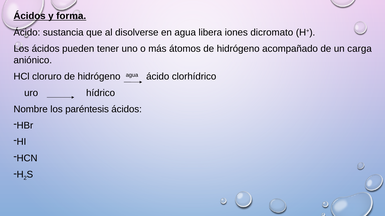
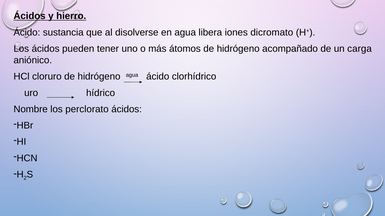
forma: forma -> hierro
paréntesis: paréntesis -> perclorato
